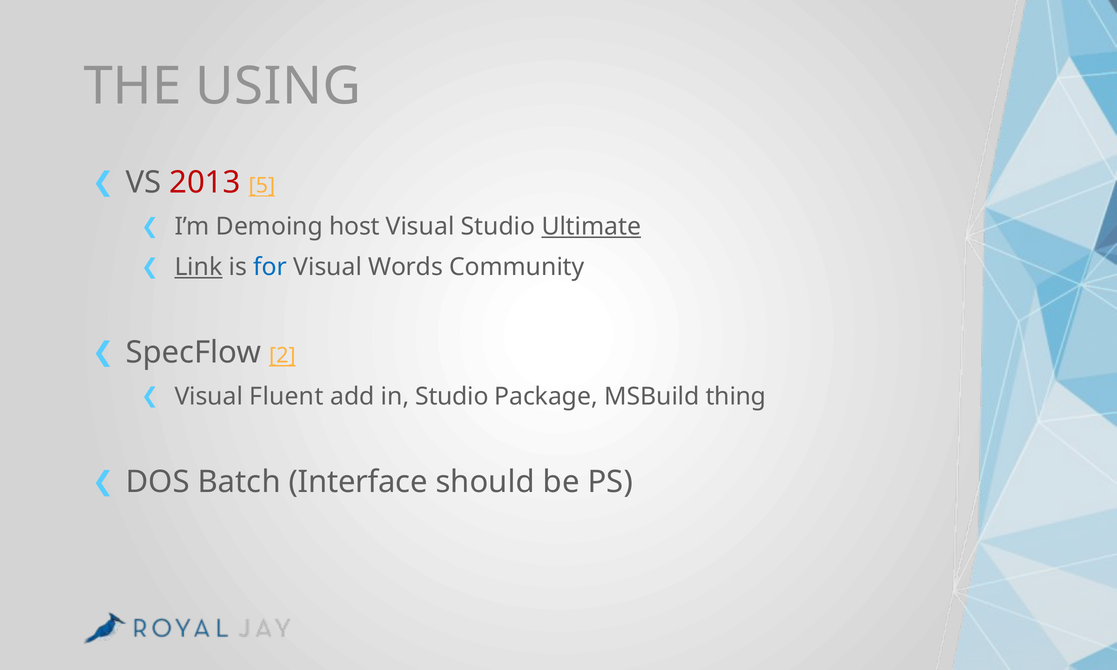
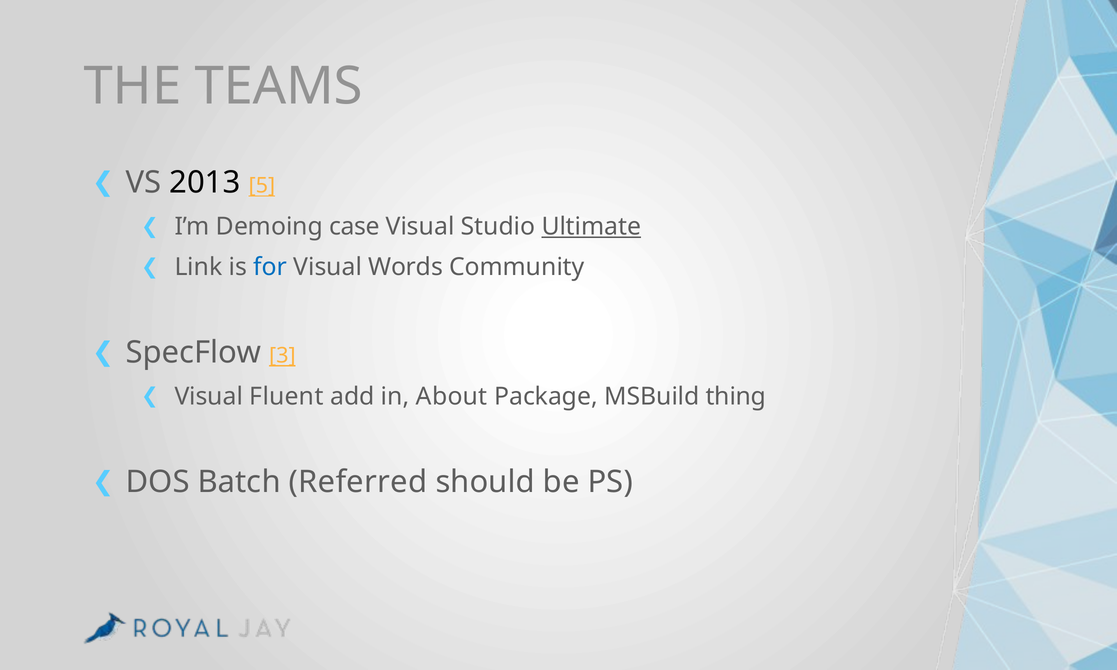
USING: USING -> TEAMS
2013 colour: red -> black
host: host -> case
Link underline: present -> none
2: 2 -> 3
in Studio: Studio -> About
Interface: Interface -> Referred
